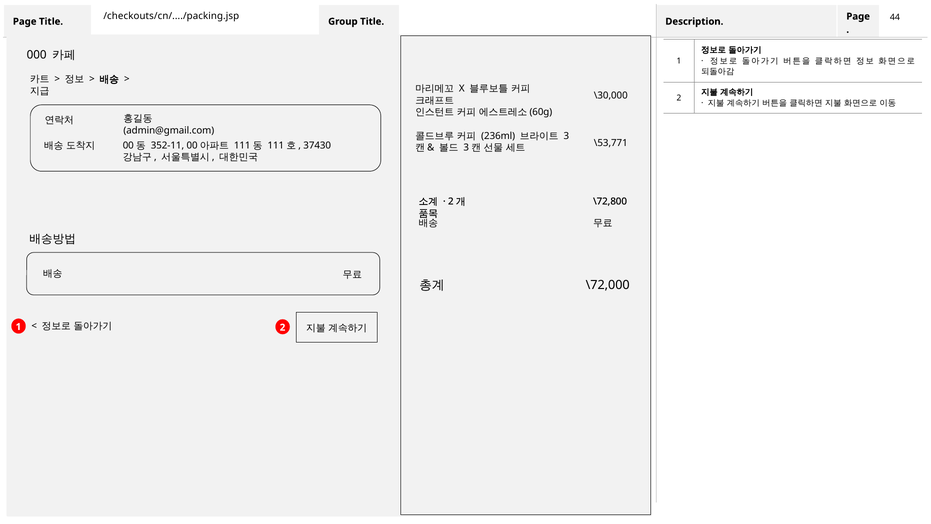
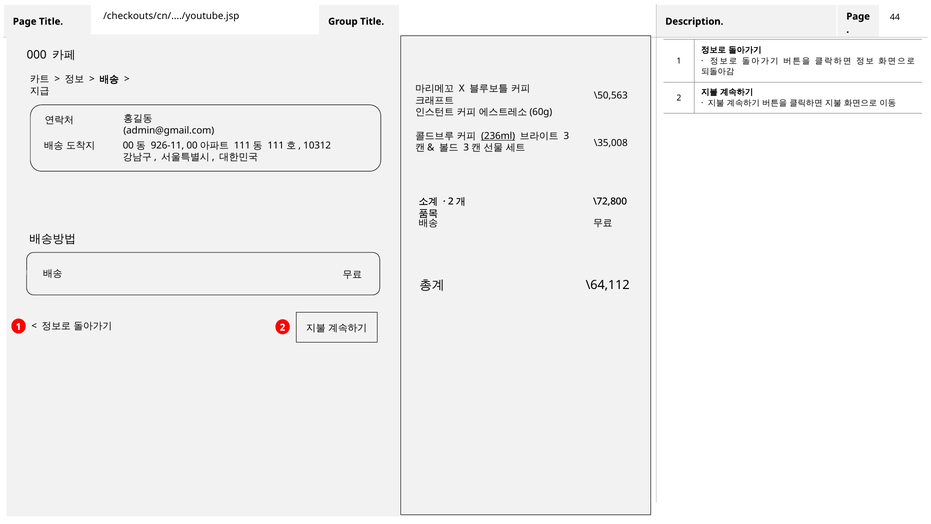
/checkouts/cn/..../packing.jsp: /checkouts/cn/..../packing.jsp -> /checkouts/cn/..../youtube.jsp
\30,000: \30,000 -> \50,563
236ml underline: none -> present
352-11: 352-11 -> 926-11
37430: 37430 -> 10312
\53,771: \53,771 -> \35,008
\72,000: \72,000 -> \64,112
